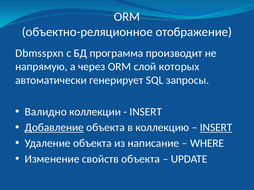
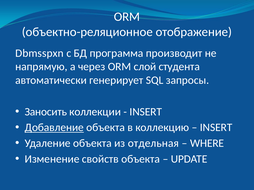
которых: которых -> студента
Валидно: Валидно -> Заносить
INSERT at (216, 128) underline: present -> none
написание: написание -> отдельная
